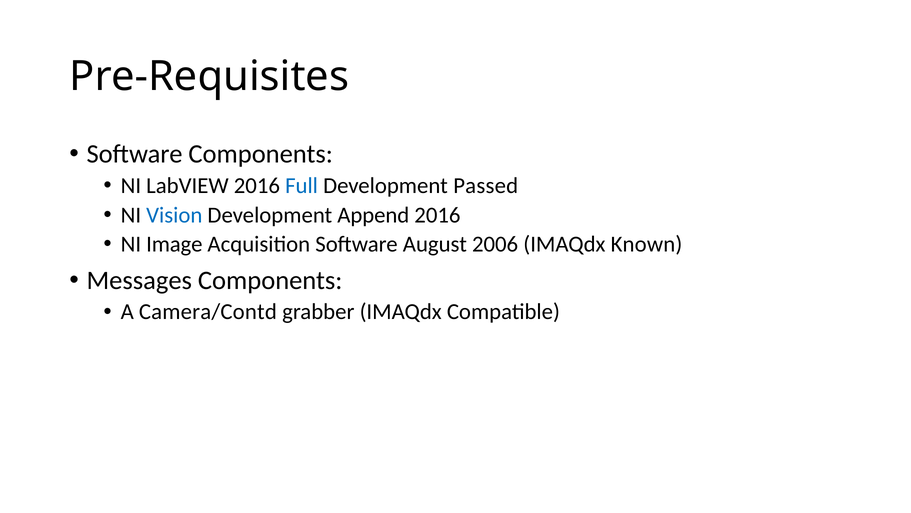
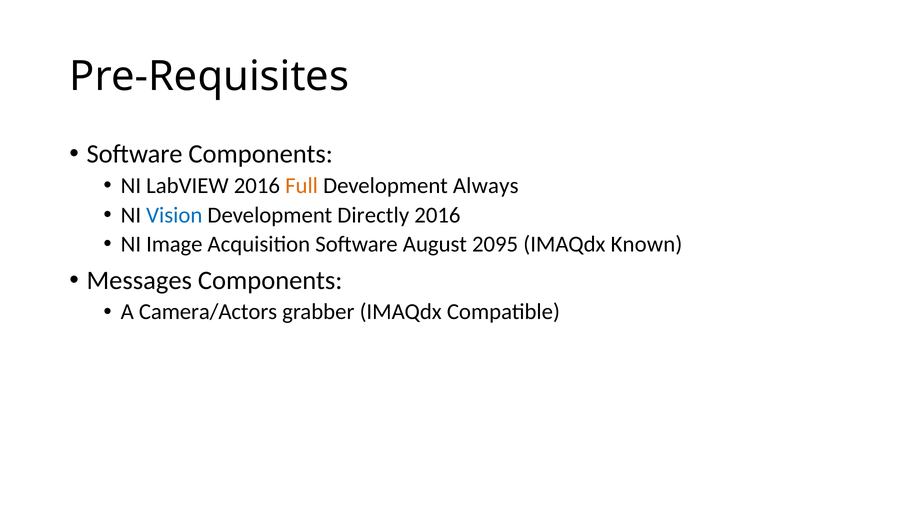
Full colour: blue -> orange
Passed: Passed -> Always
Append: Append -> Directly
2006: 2006 -> 2095
Camera/Contd: Camera/Contd -> Camera/Actors
